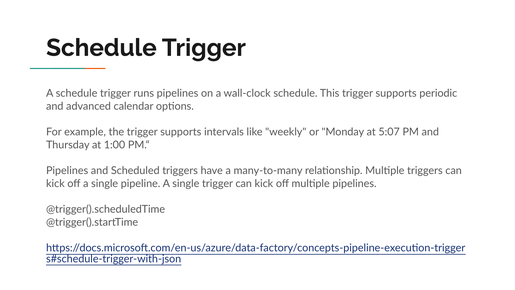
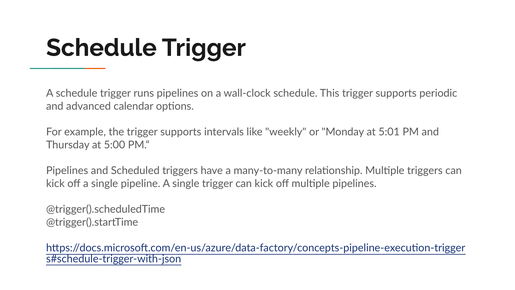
5:07: 5:07 -> 5:01
1:00: 1:00 -> 5:00
